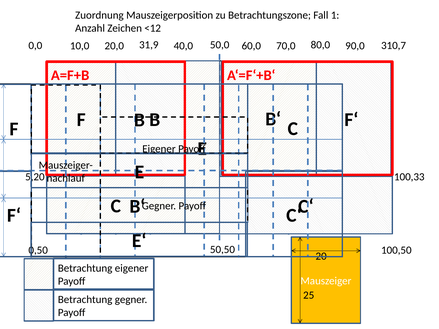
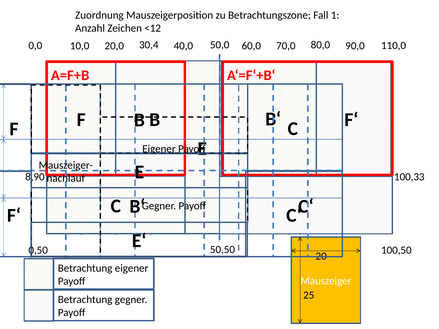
31,9: 31,9 -> 30,4
310,7: 310,7 -> 110,0
5,20: 5,20 -> 8,90
